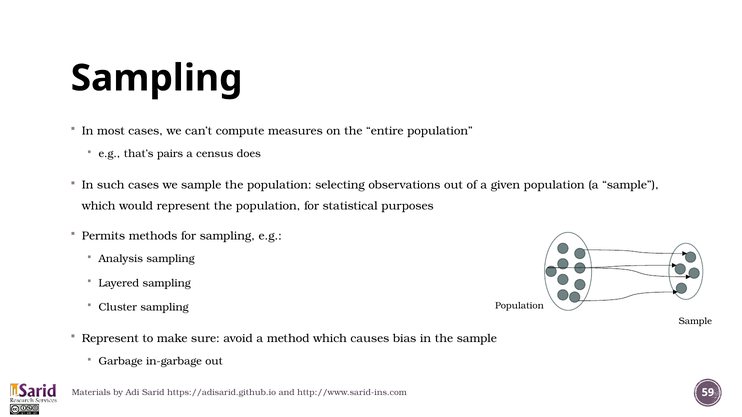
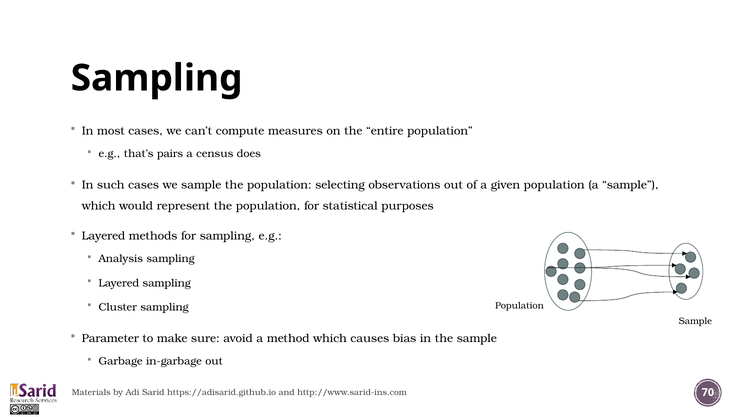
Permits at (103, 236): Permits -> Layered
Represent at (110, 339): Represent -> Parameter
59: 59 -> 70
